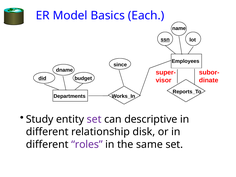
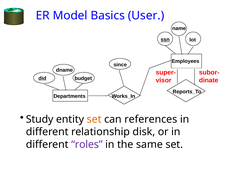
Each: Each -> User
set at (94, 119) colour: purple -> orange
descriptive: descriptive -> references
